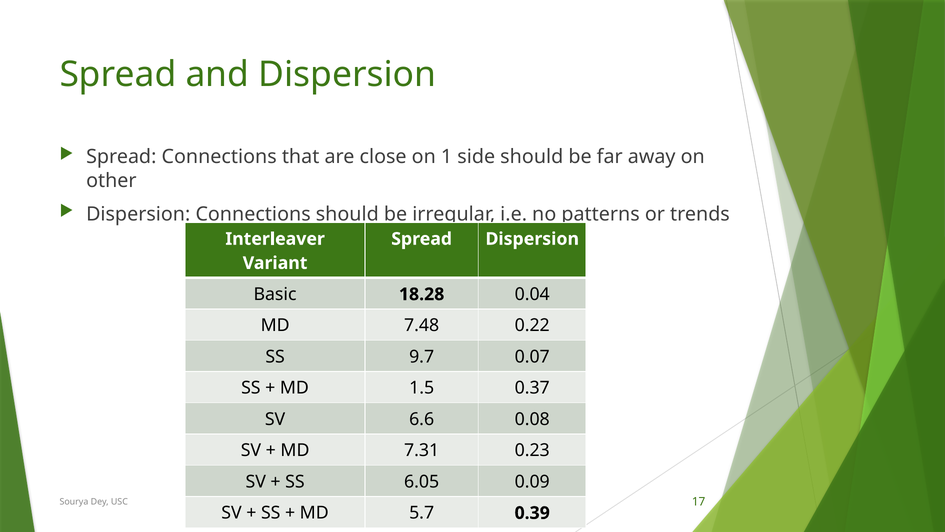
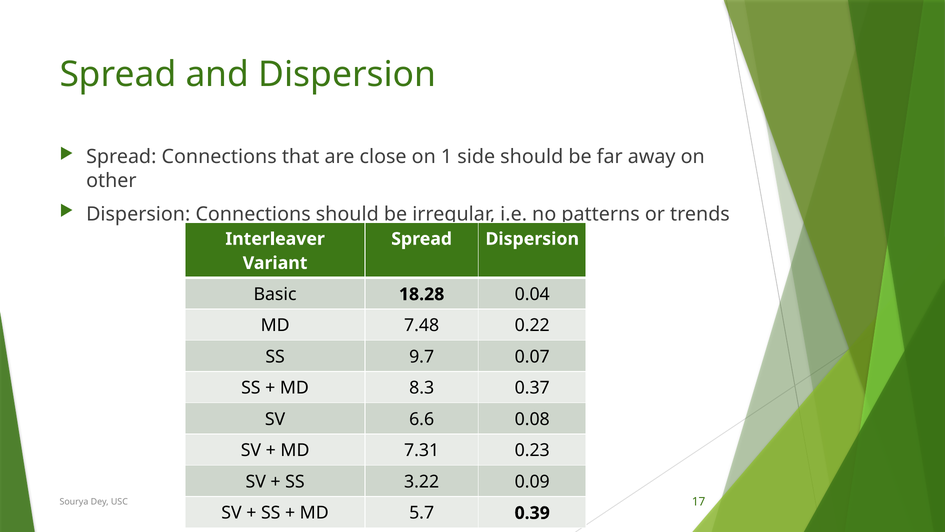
1.5: 1.5 -> 8.3
6.05: 6.05 -> 3.22
